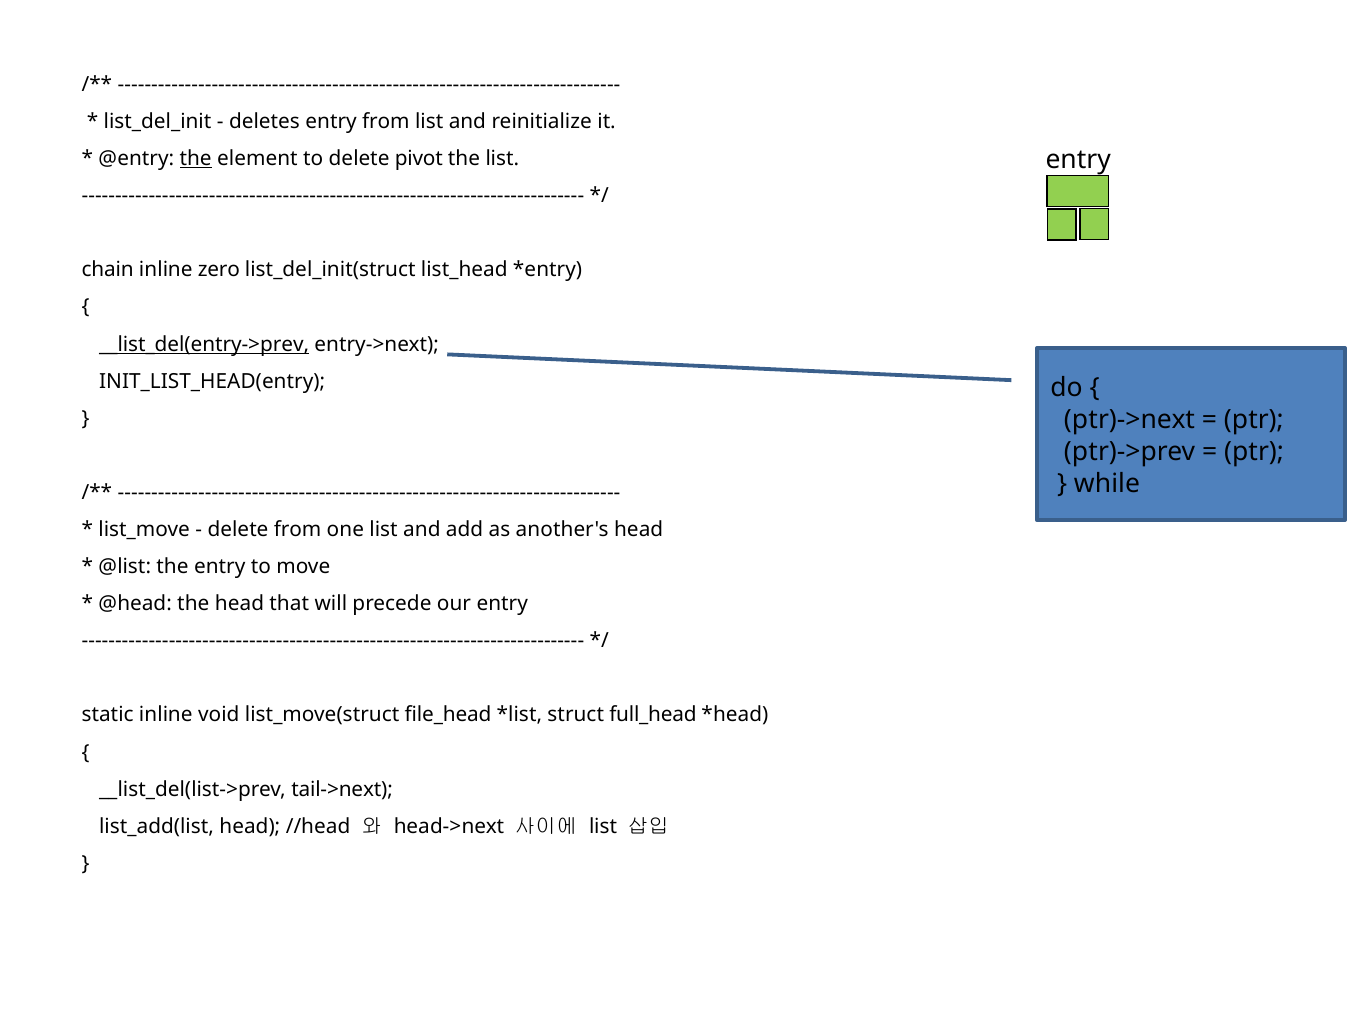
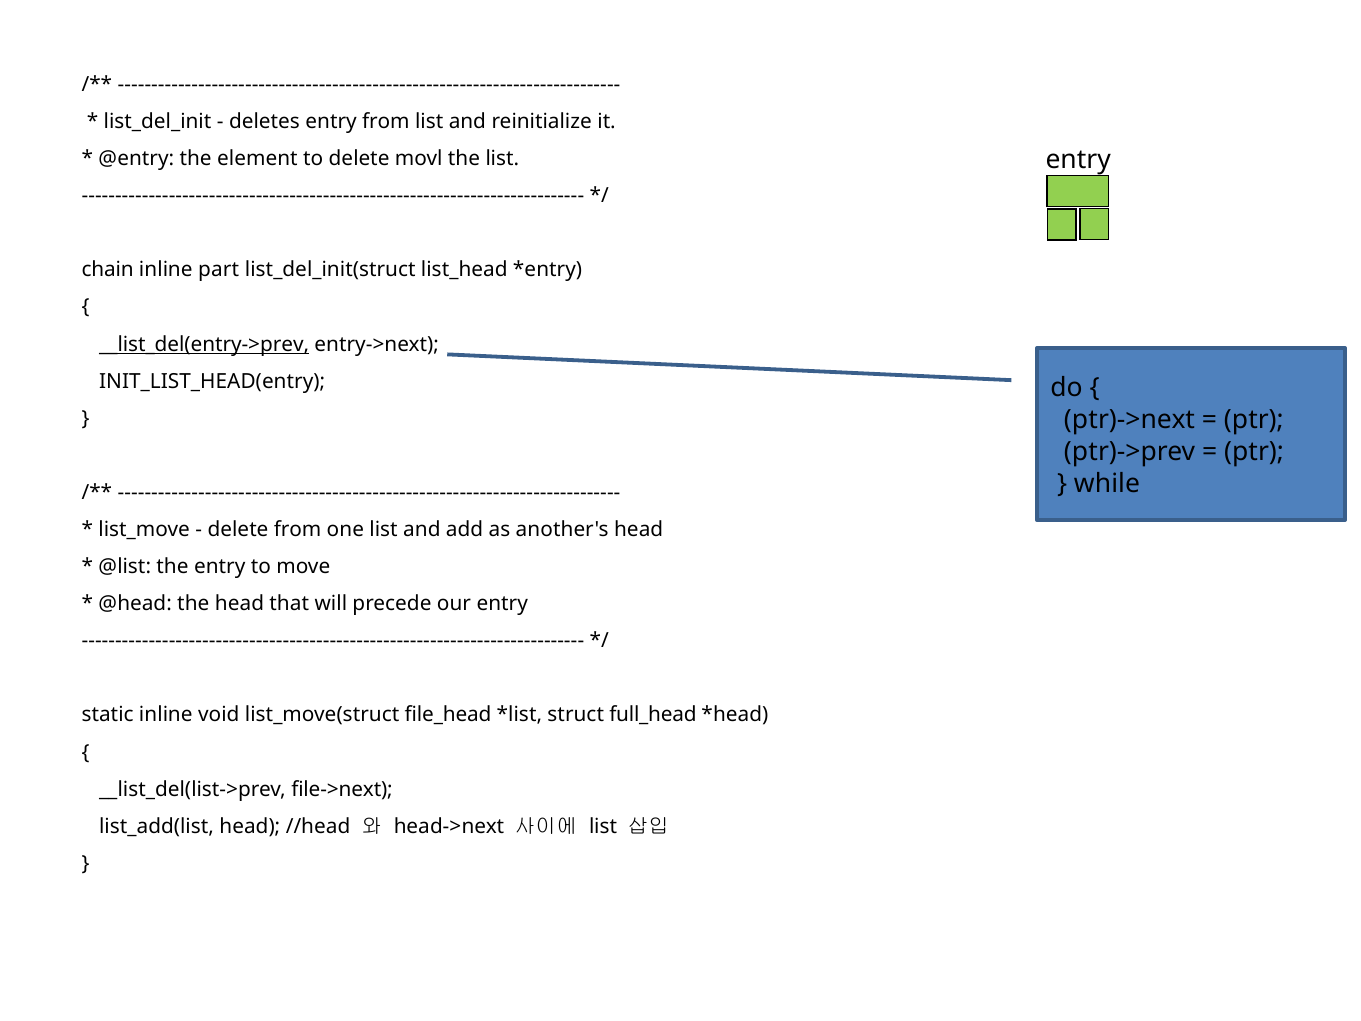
the at (196, 159) underline: present -> none
pivot: pivot -> movl
zero: zero -> part
tail->next: tail->next -> file->next
